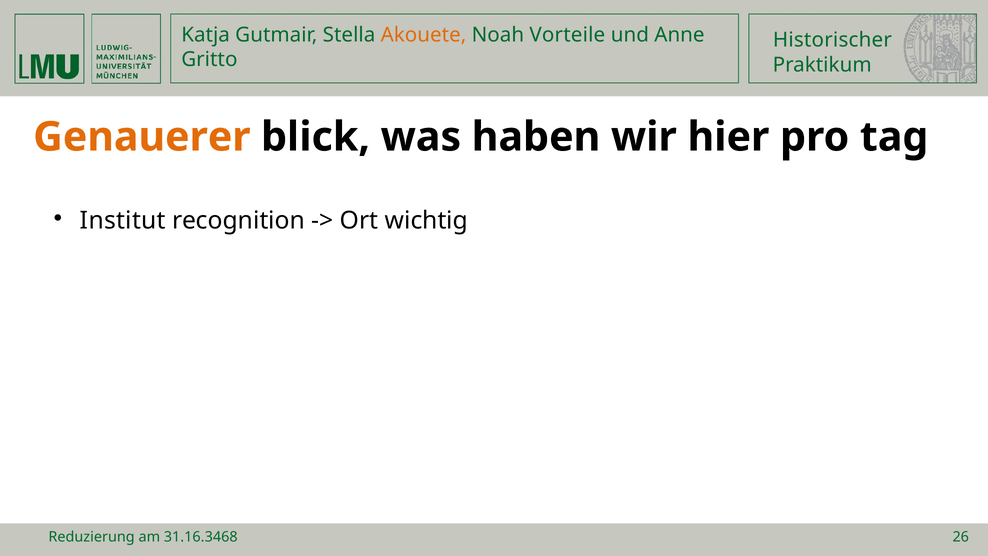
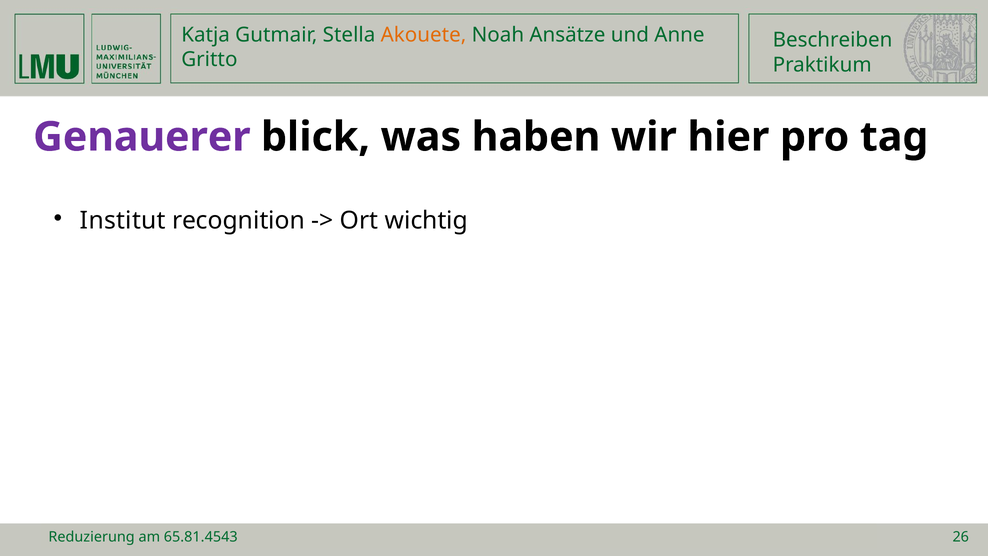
Vorteile: Vorteile -> Ansätze
Historischer: Historischer -> Beschreiben
Genauerer colour: orange -> purple
31.16.3468: 31.16.3468 -> 65.81.4543
